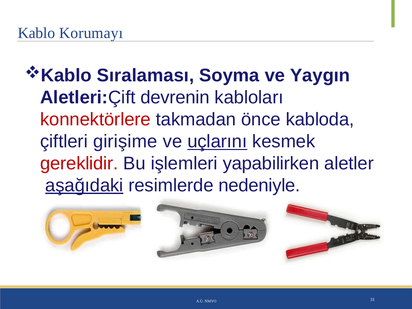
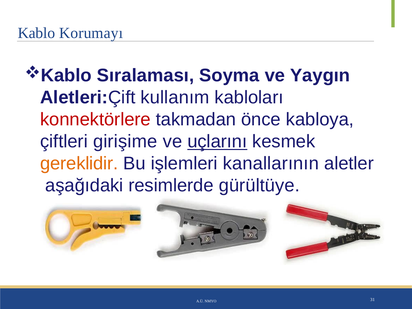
devrenin: devrenin -> kullanım
kabloda: kabloda -> kabloya
gereklidir colour: red -> orange
yapabilirken: yapabilirken -> kanallarının
aşağıdaki underline: present -> none
nedeniyle: nedeniyle -> gürültüye
